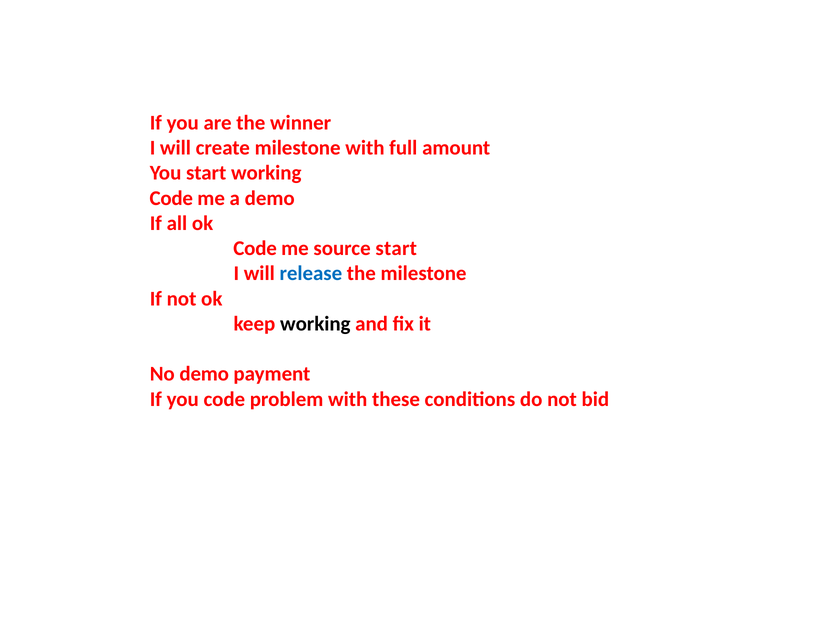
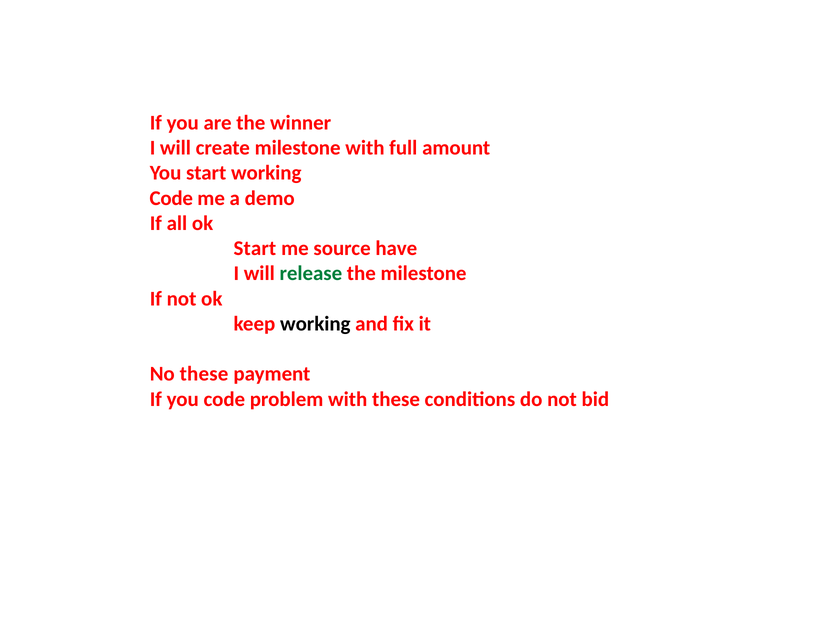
Code at (255, 249): Code -> Start
source start: start -> have
release colour: blue -> green
No demo: demo -> these
